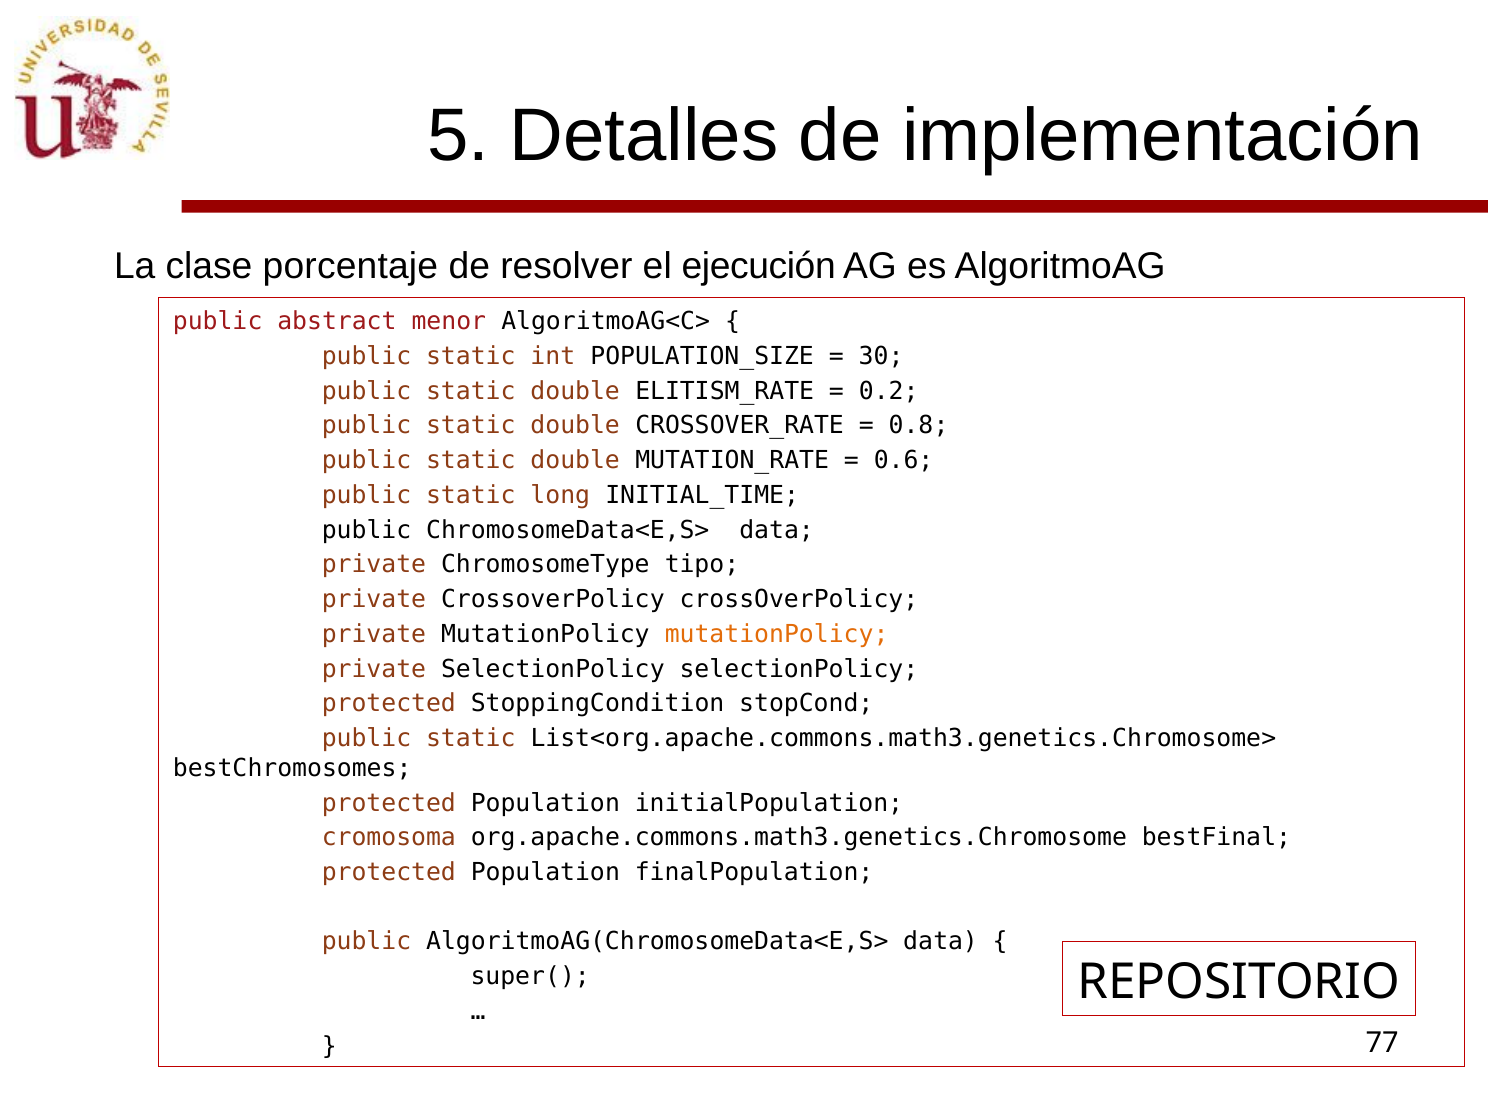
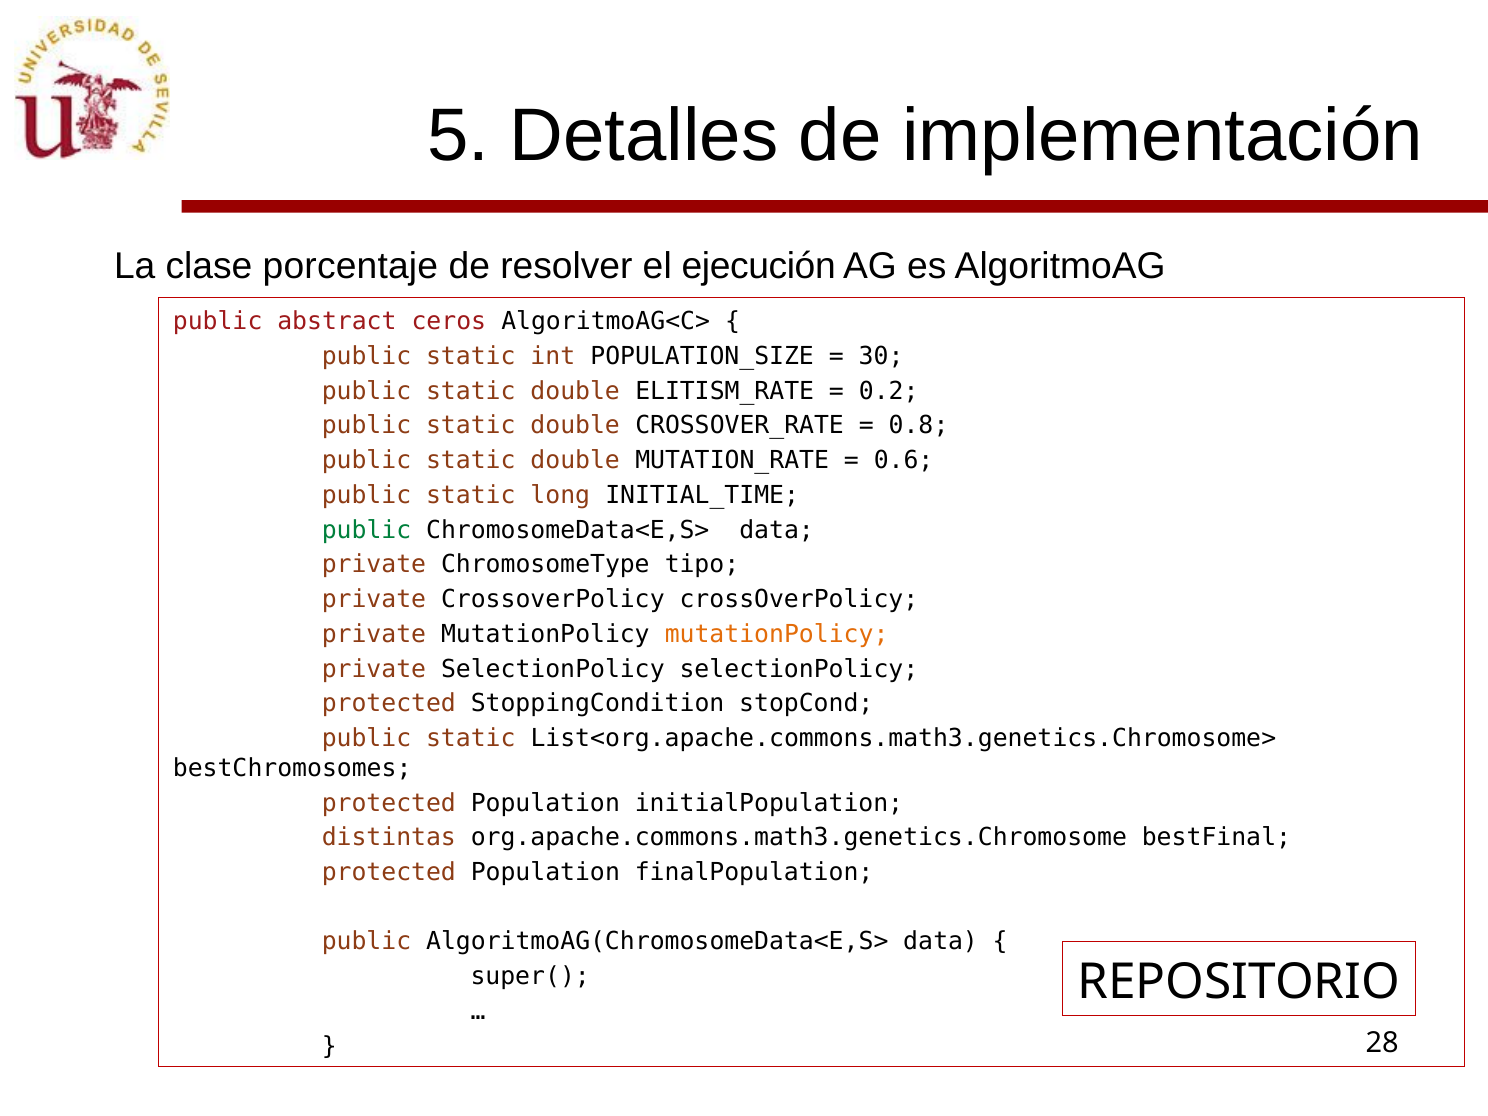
menor: menor -> ceros
public at (367, 530) colour: black -> green
cromosoma: cromosoma -> distintas
77: 77 -> 28
